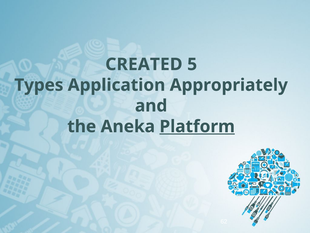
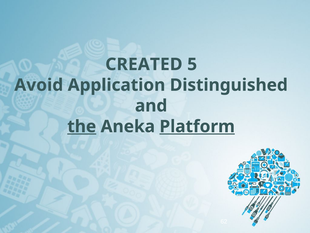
Types: Types -> Avoid
Appropriately: Appropriately -> Distinguished
the underline: none -> present
